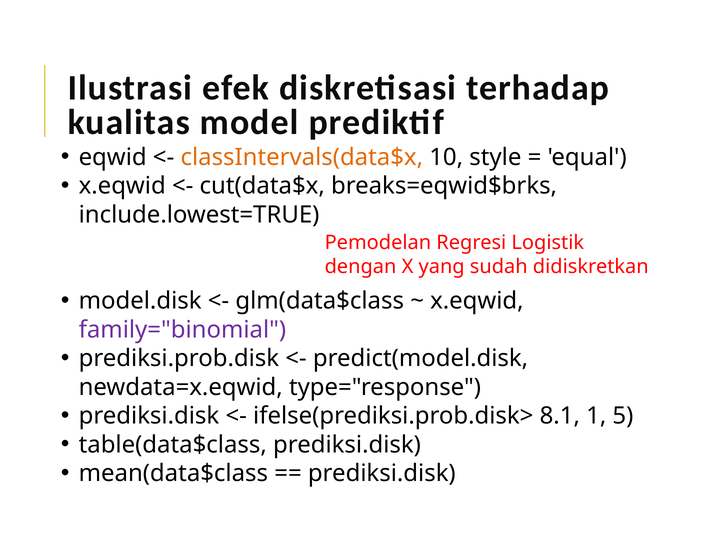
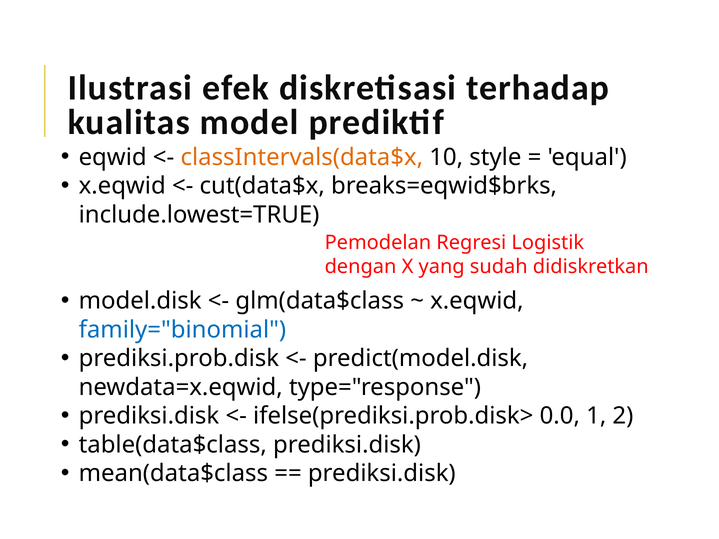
family="binomial colour: purple -> blue
8.1: 8.1 -> 0.0
5: 5 -> 2
